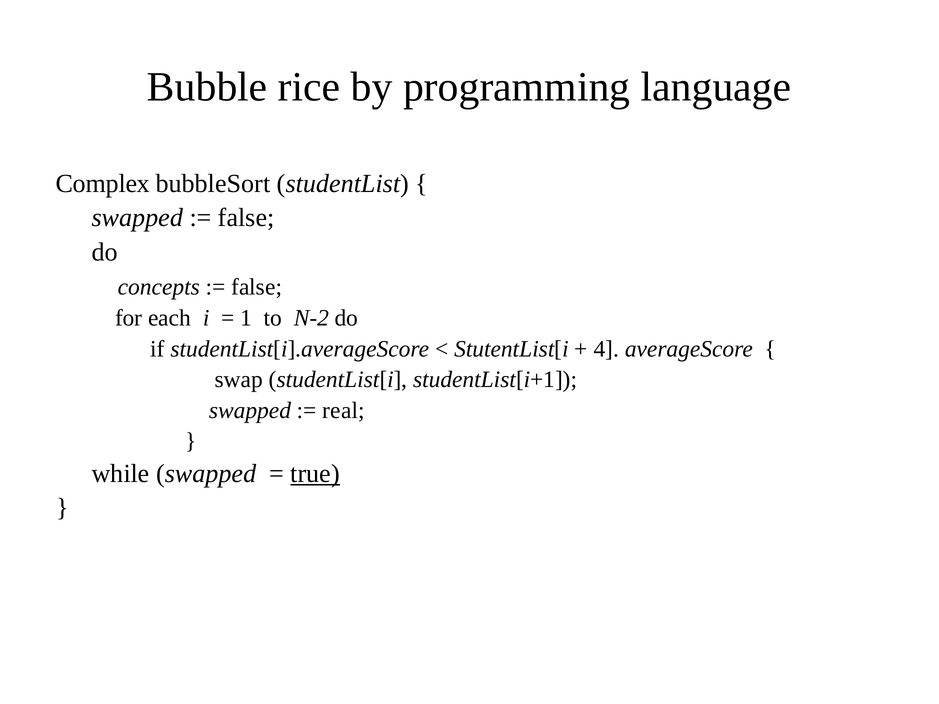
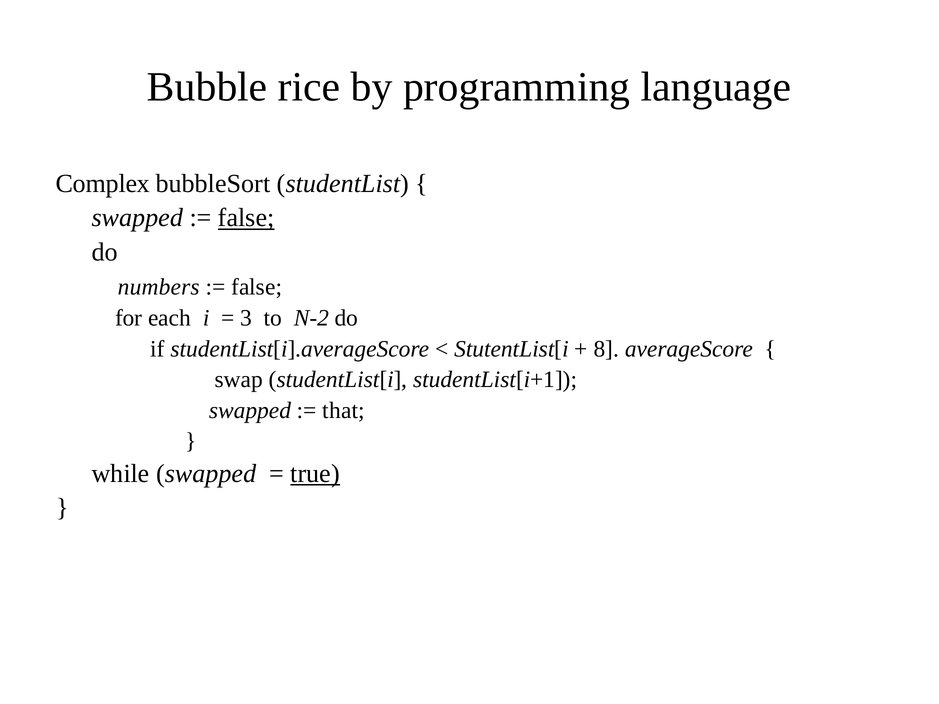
false at (246, 218) underline: none -> present
concepts: concepts -> numbers
1: 1 -> 3
4: 4 -> 8
real: real -> that
